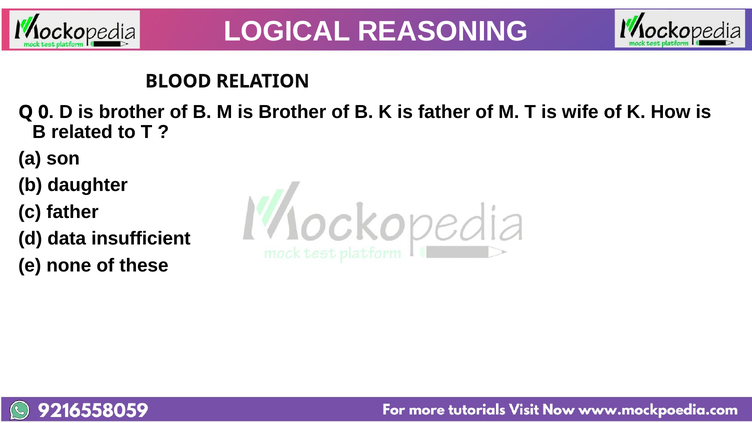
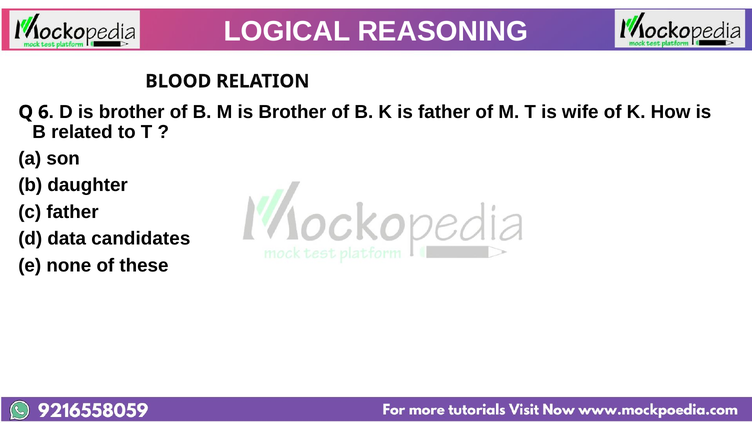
0: 0 -> 6
insufficient: insufficient -> candidates
